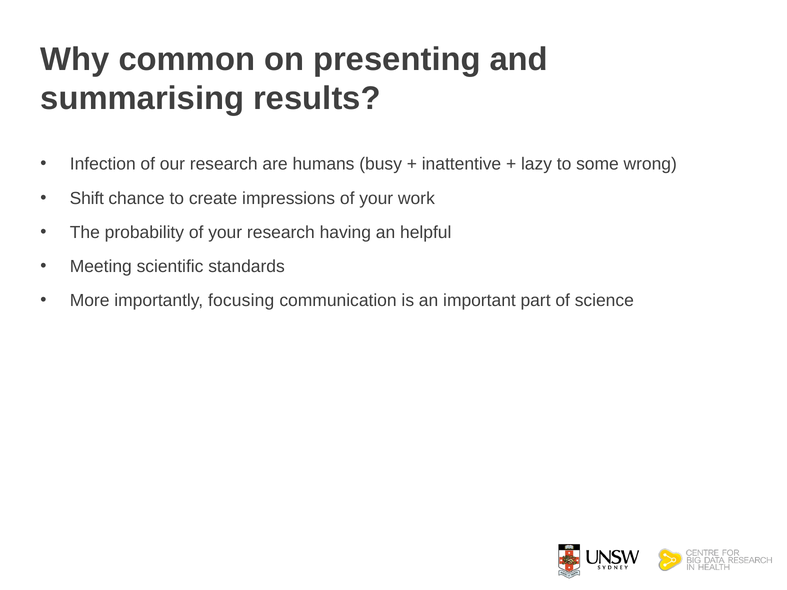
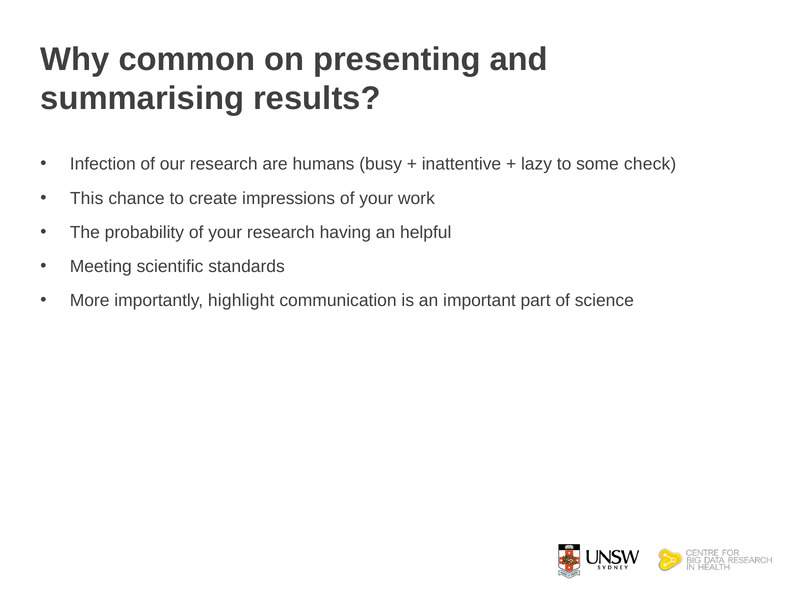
wrong: wrong -> check
Shift: Shift -> This
focusing: focusing -> highlight
